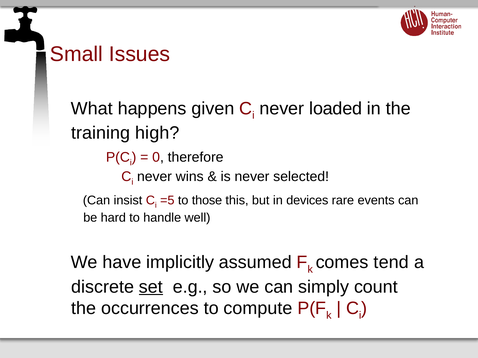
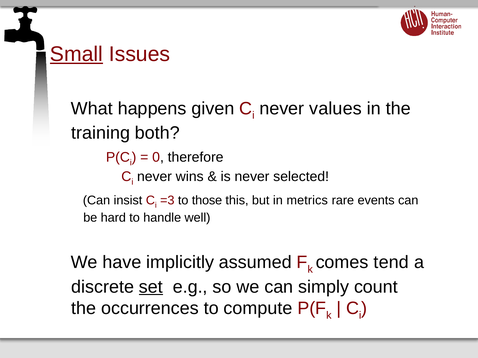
Small underline: none -> present
loaded: loaded -> values
high: high -> both
=5: =5 -> =3
devices: devices -> metrics
